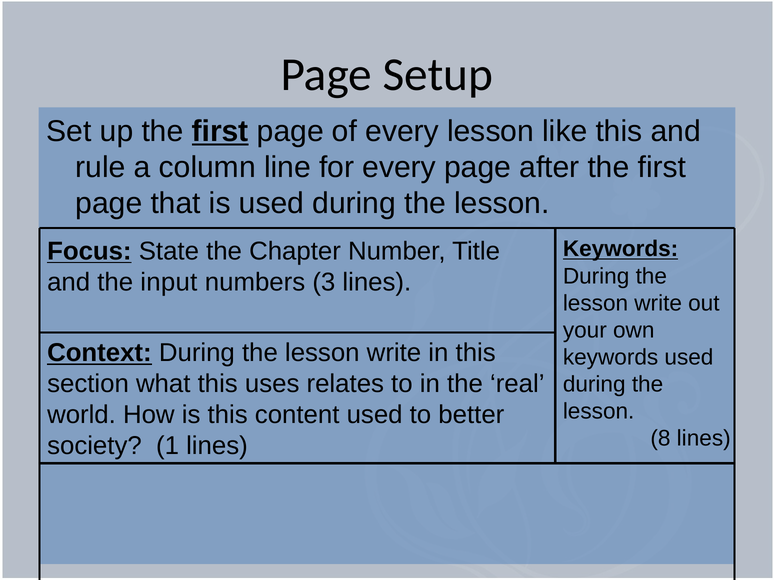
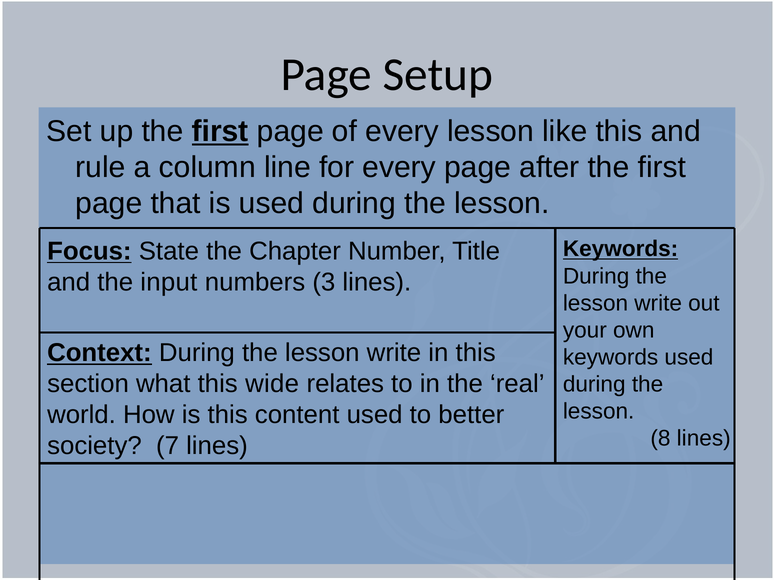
uses: uses -> wide
1: 1 -> 7
